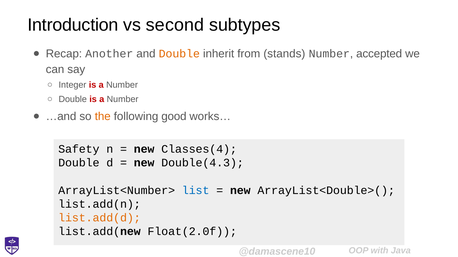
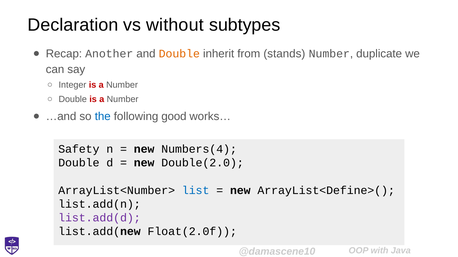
Introduction: Introduction -> Declaration
second: second -> without
accepted: accepted -> duplicate
the colour: orange -> blue
Classes(4: Classes(4 -> Numbers(4
Double(4.3: Double(4.3 -> Double(2.0
ArrayList<Double>(: ArrayList<Double>( -> ArrayList<Define>(
list.add(d colour: orange -> purple
